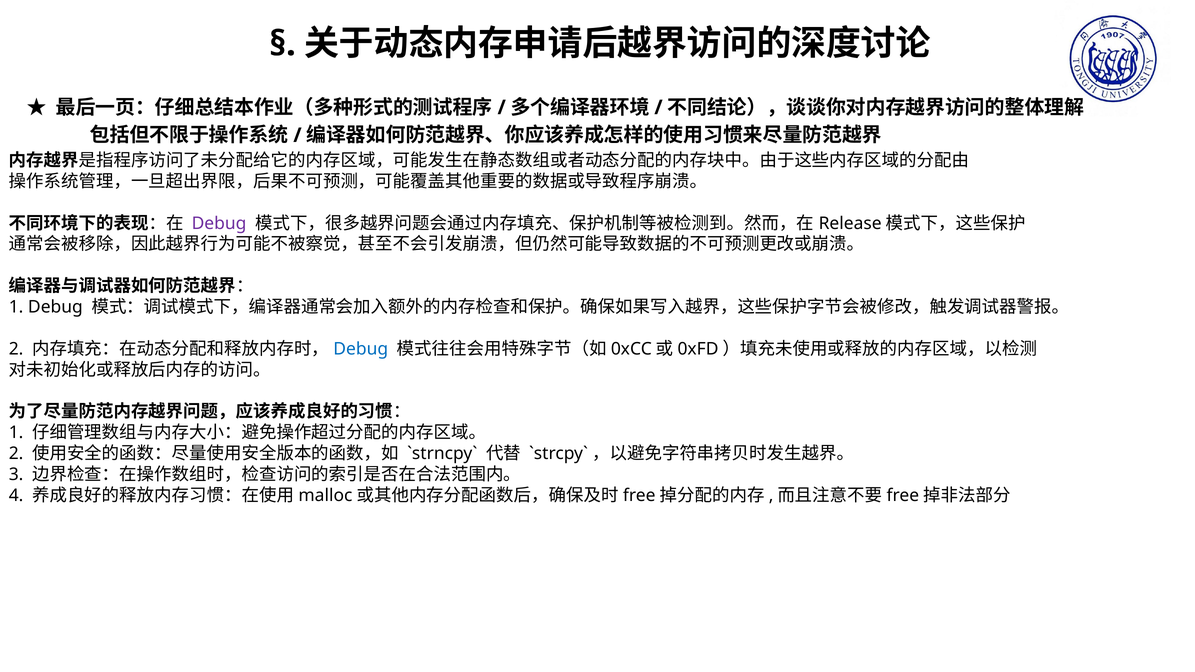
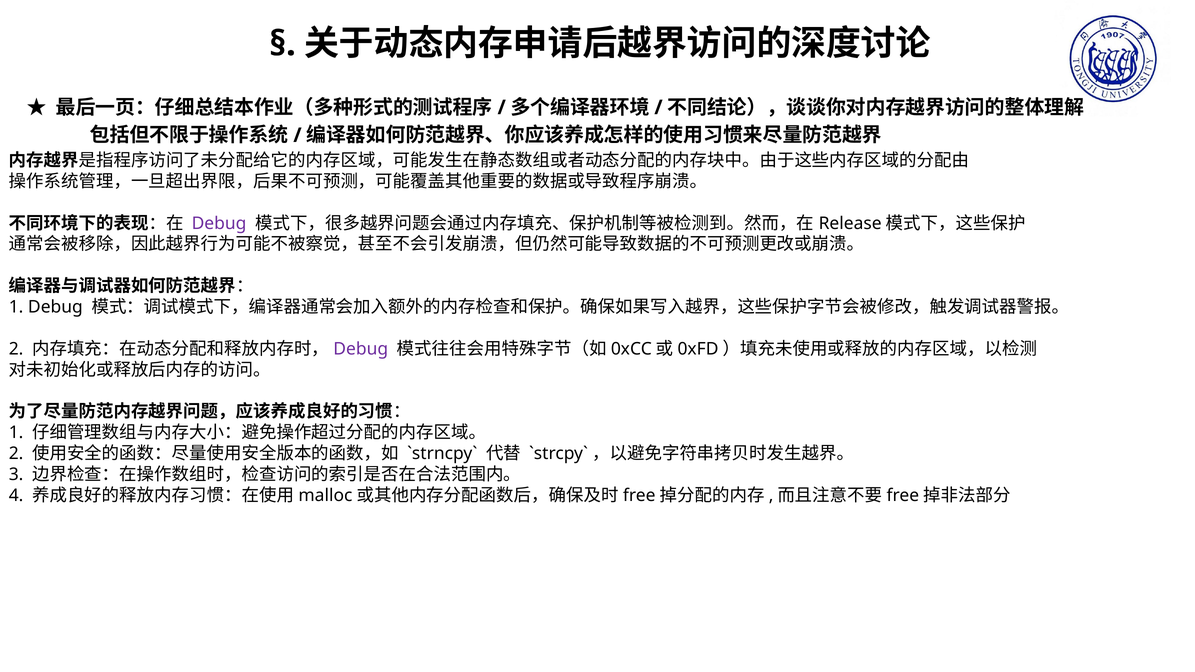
Debug at (361, 349) colour: blue -> purple
